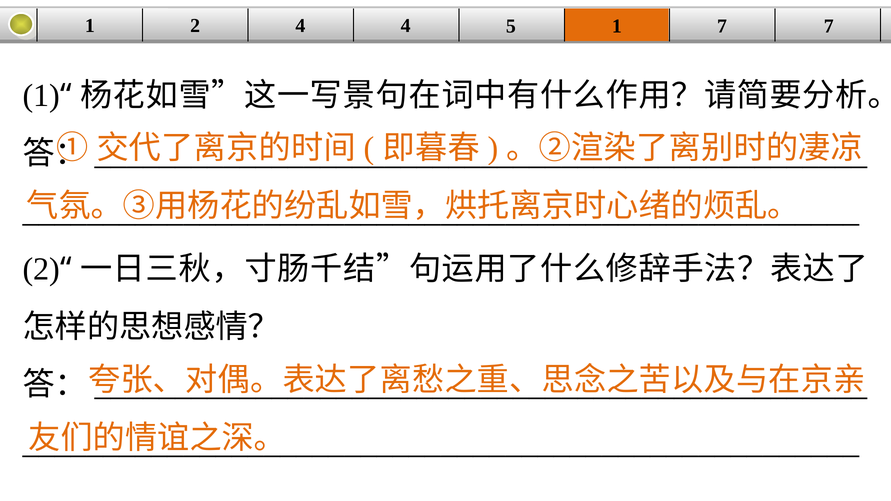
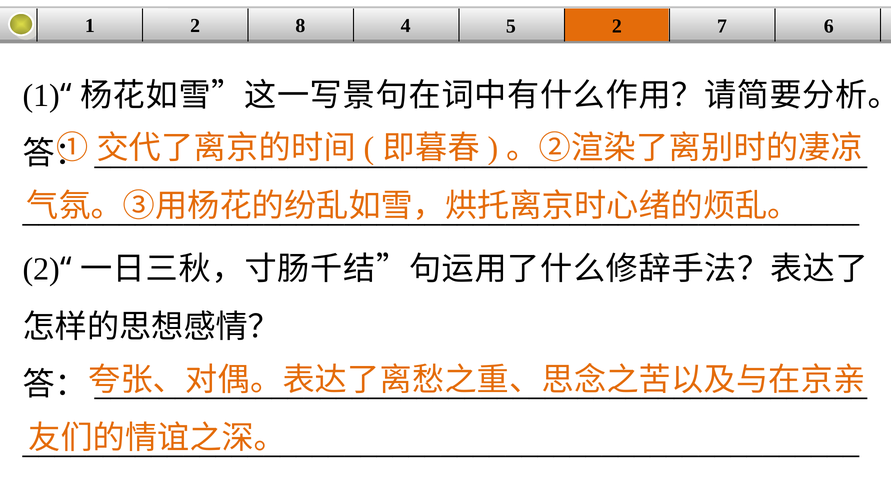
2 4: 4 -> 8
5 1: 1 -> 2
7 7: 7 -> 6
